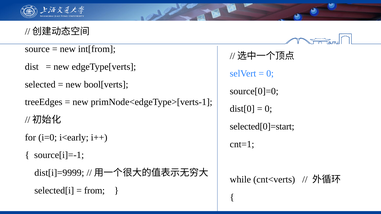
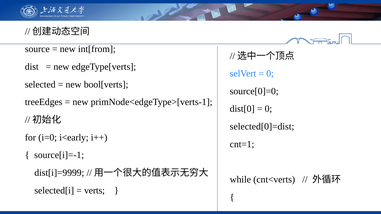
selected[0]=start: selected[0]=start -> selected[0]=dist
from: from -> verts
